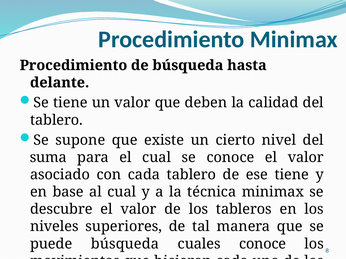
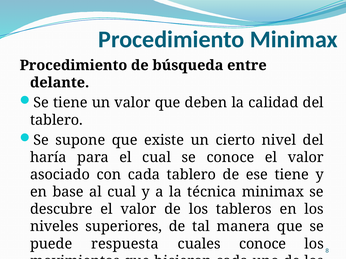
hasta: hasta -> entre
suma: suma -> haría
puede búsqueda: búsqueda -> respuesta
